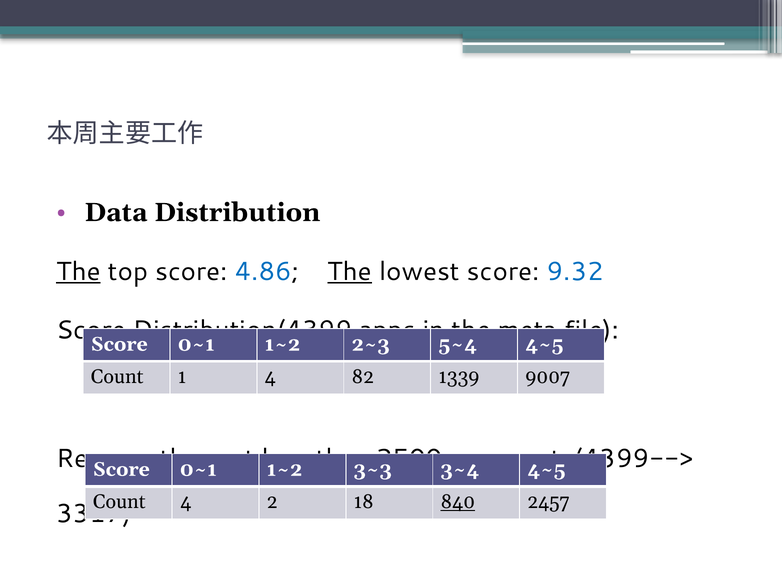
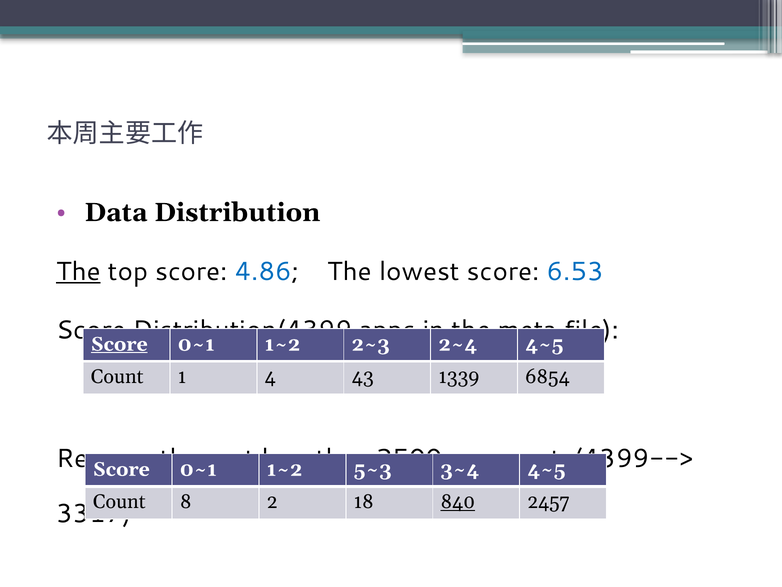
The at (350, 271) underline: present -> none
9.32: 9.32 -> 6.53
Score at (119, 344) underline: none -> present
5~4: 5~4 -> 2~4
82: 82 -> 43
9007: 9007 -> 6854
3~3: 3~3 -> 5~3
4 at (186, 502): 4 -> 8
